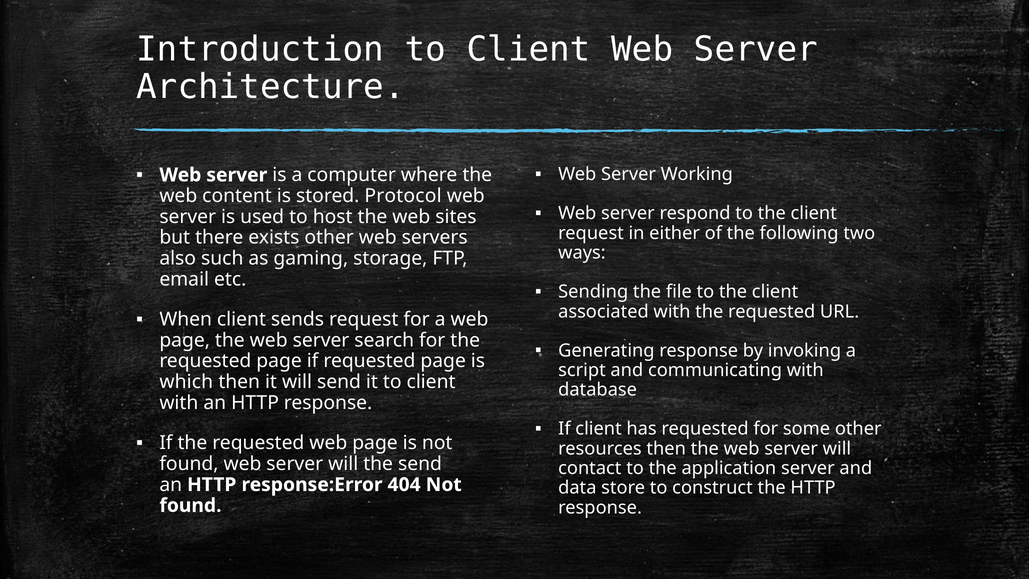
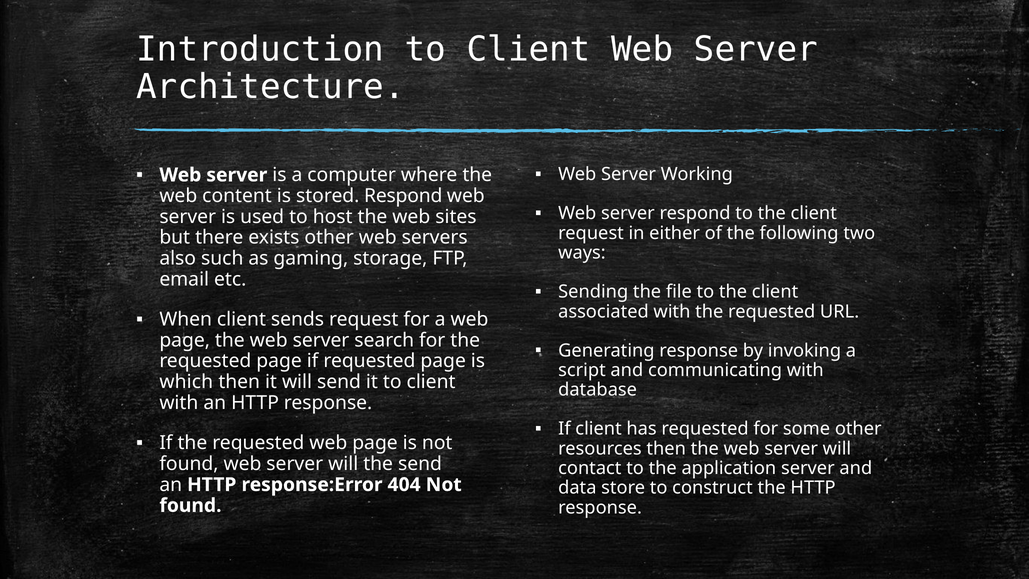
stored Protocol: Protocol -> Respond
